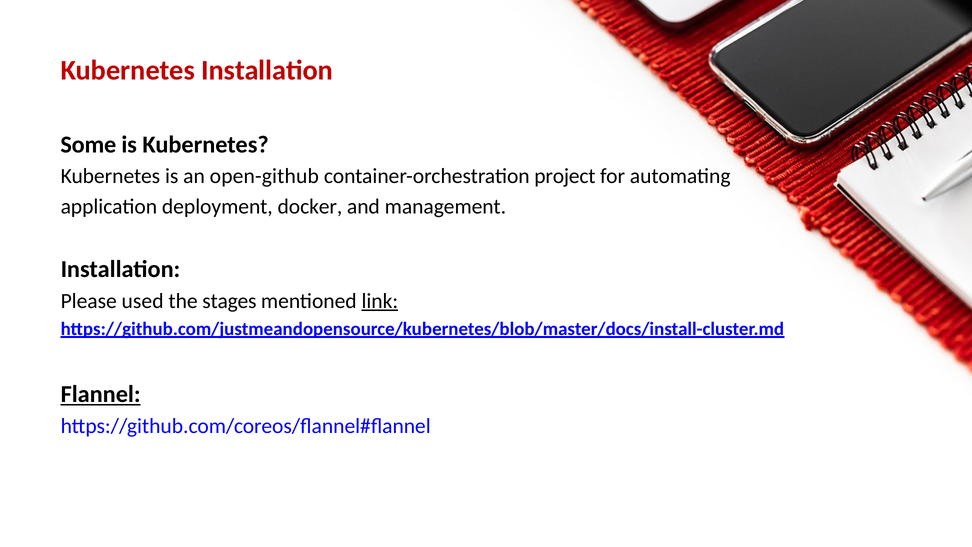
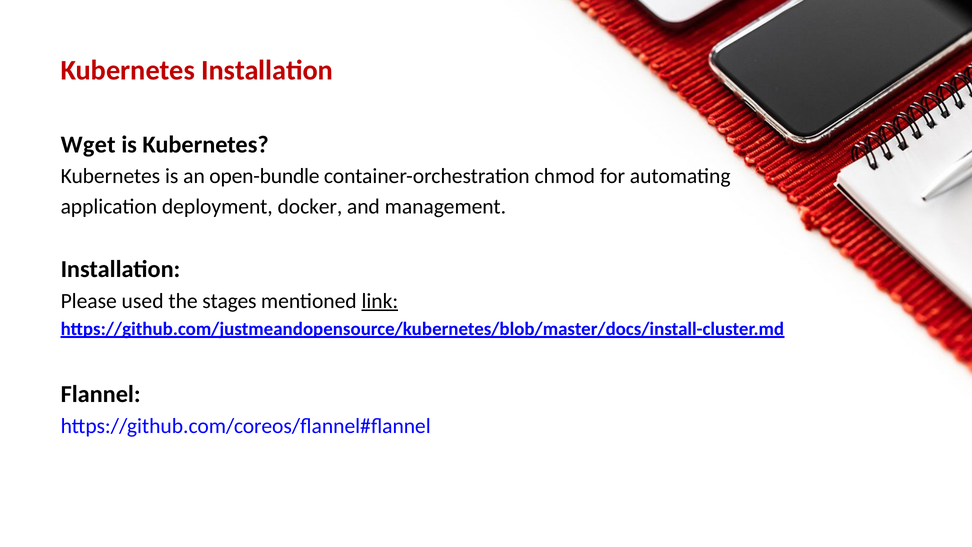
Some: Some -> Wget
open-github: open-github -> open-bundle
project: project -> chmod
Flannel underline: present -> none
